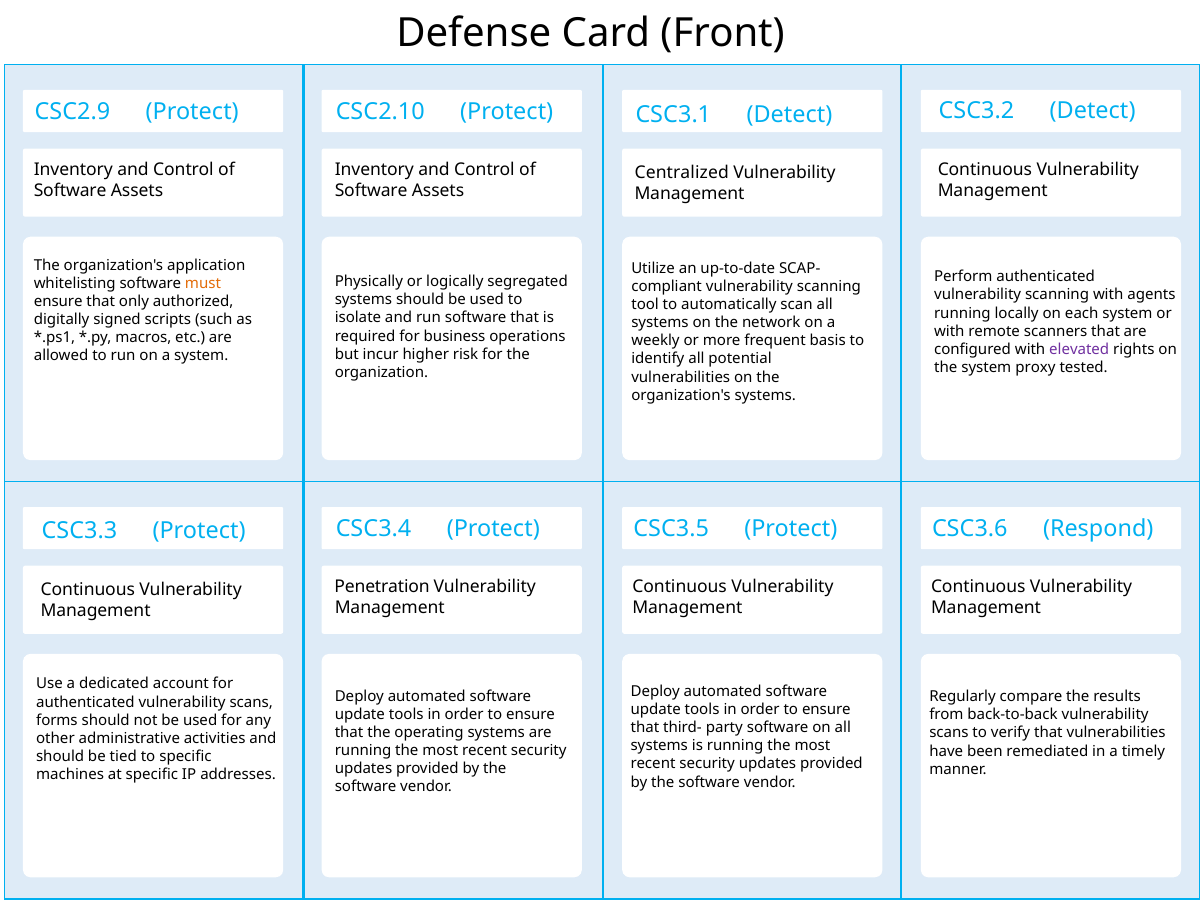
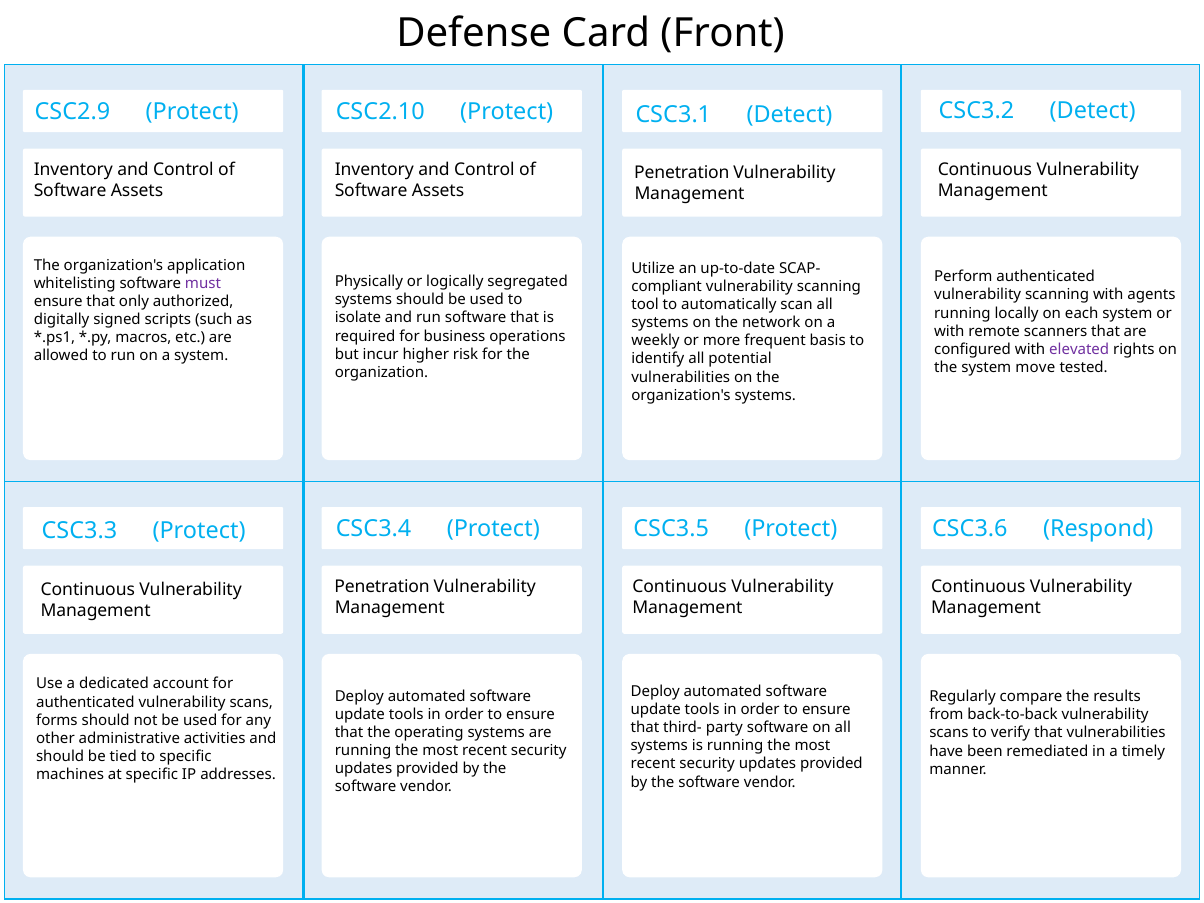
Centralized at (682, 173): Centralized -> Penetration
must colour: orange -> purple
proxy: proxy -> move
